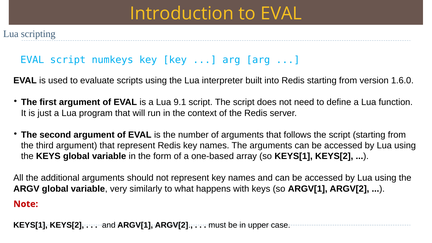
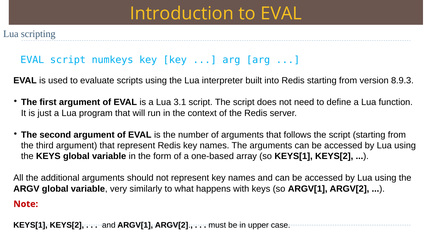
1.6.0: 1.6.0 -> 8.9.3
9.1: 9.1 -> 3.1
